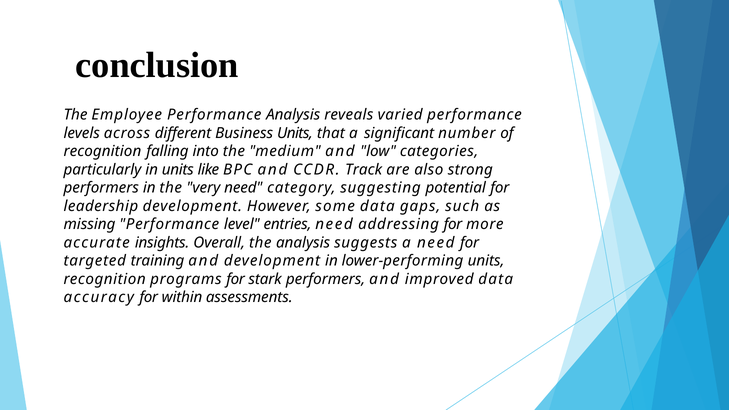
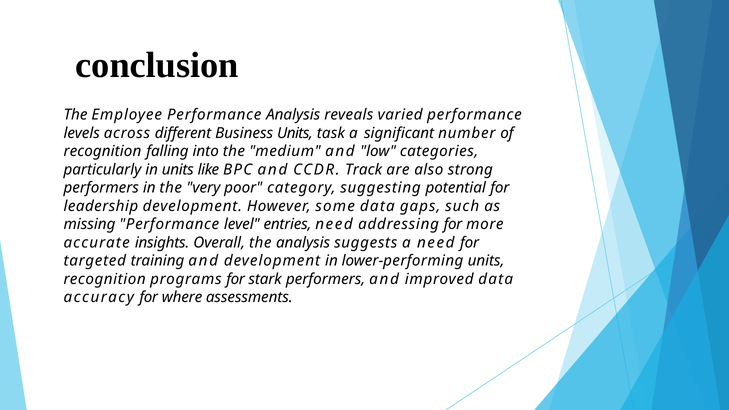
that: that -> task
very need: need -> poor
within: within -> where
